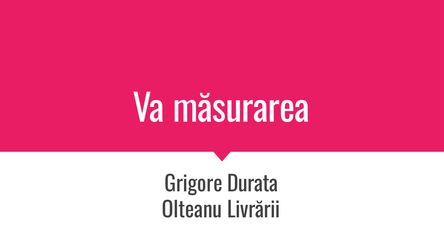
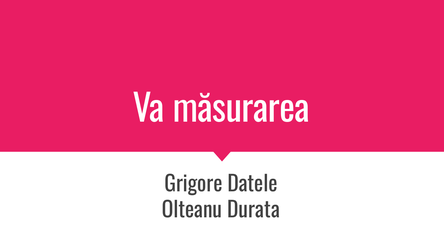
Durata: Durata -> Datele
Livrării: Livrării -> Durata
